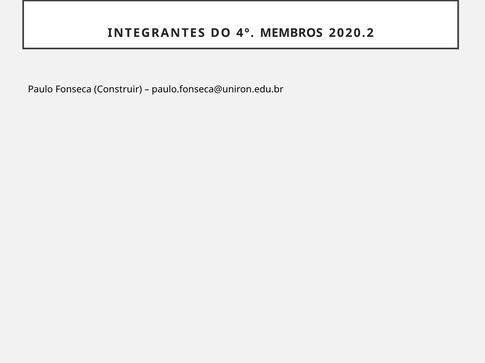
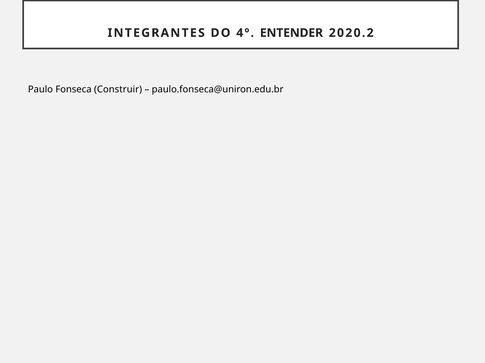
MEMBROS: MEMBROS -> ENTENDER
